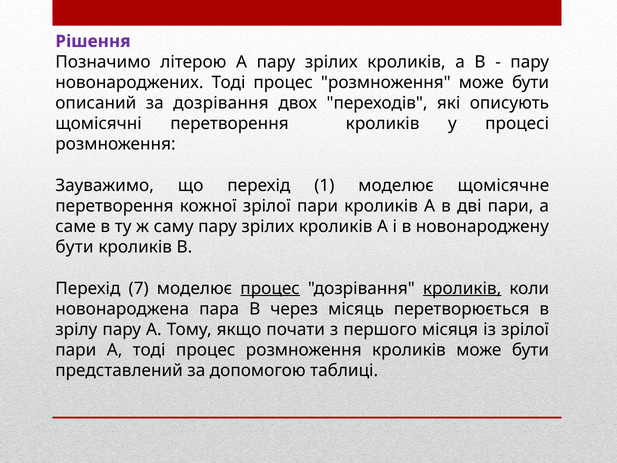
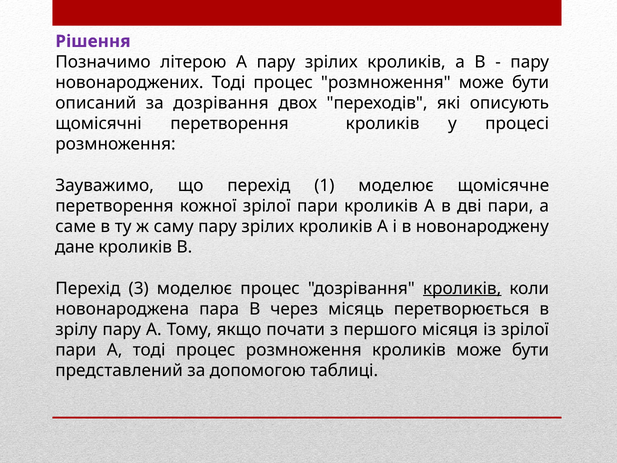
бути at (75, 247): бути -> дане
7: 7 -> 3
процес at (270, 288) underline: present -> none
